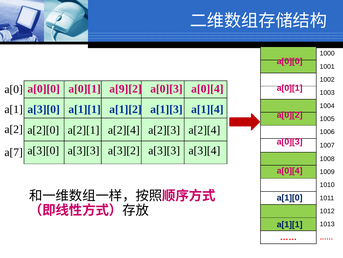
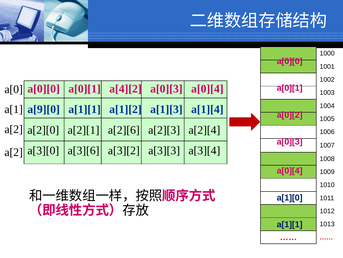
a[9][2: a[9][2 -> a[4][2
a[3][0 at (44, 109): a[3][0 -> a[9][0
a[2][1 a[2][4: a[2][4 -> a[2][6
a[3][0 a[3][3: a[3][3 -> a[3][6
a[7 at (14, 152): a[7 -> a[2
